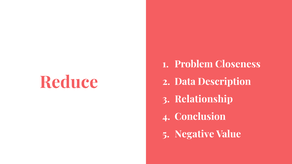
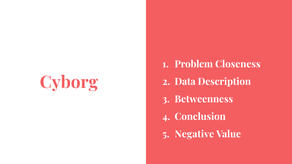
Reduce: Reduce -> Cyborg
Relationship: Relationship -> Betweenness
